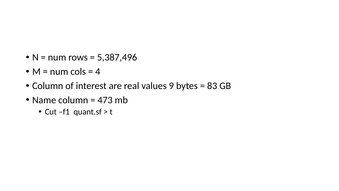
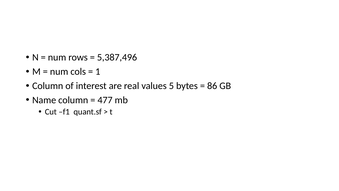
4: 4 -> 1
9: 9 -> 5
83: 83 -> 86
473: 473 -> 477
